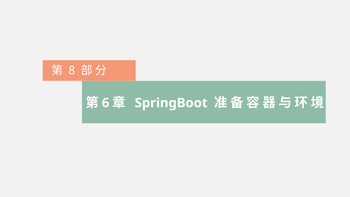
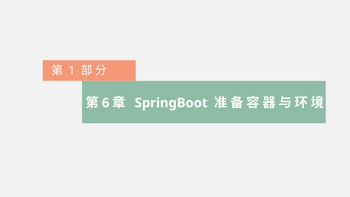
8: 8 -> 1
